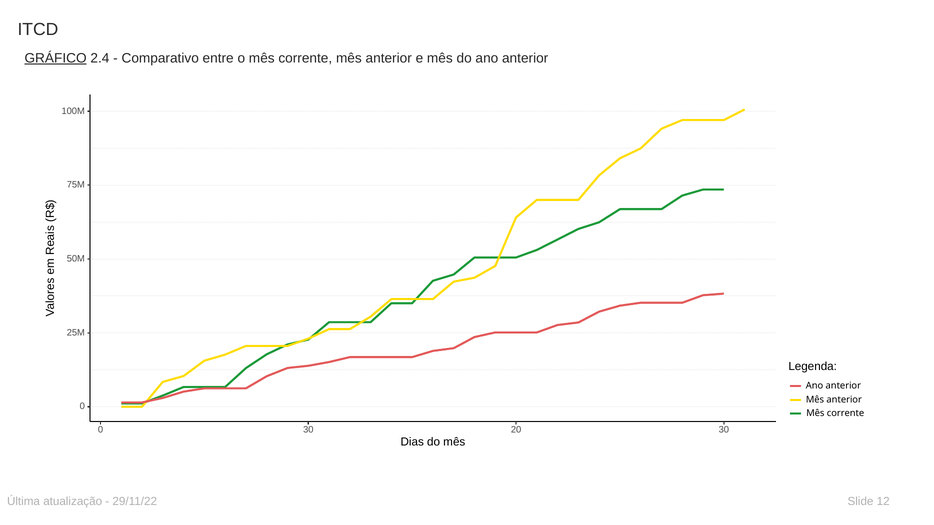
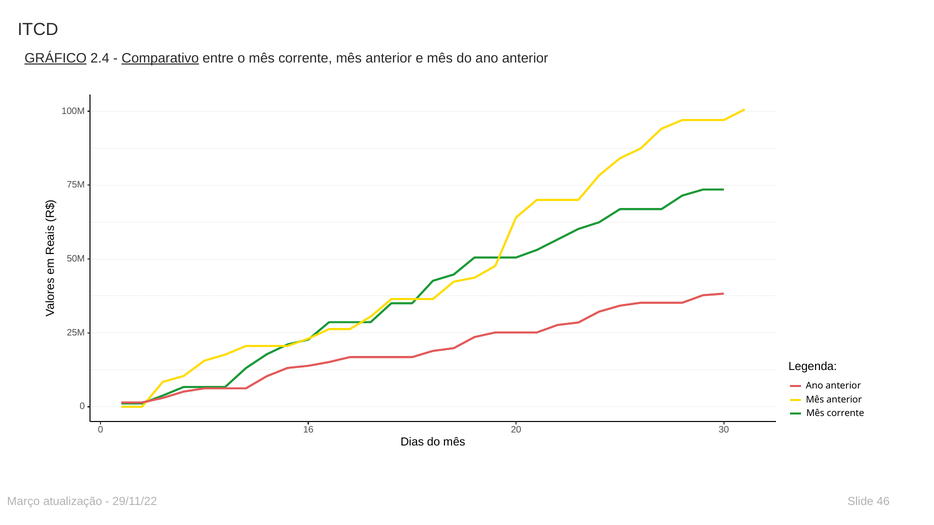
Comparativo underline: none -> present
0 30: 30 -> 16
Última: Última -> Março
12: 12 -> 46
